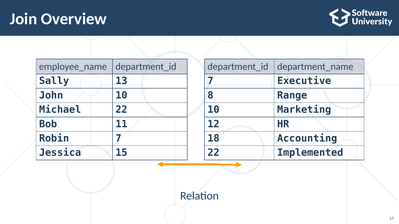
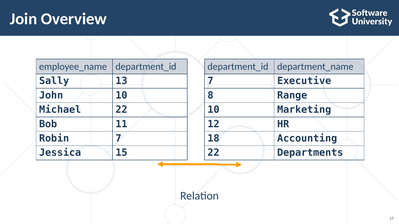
Implemented: Implemented -> Departments
